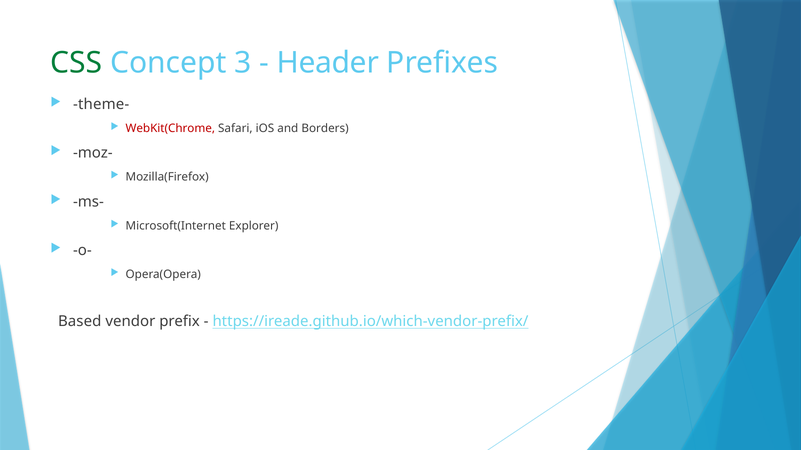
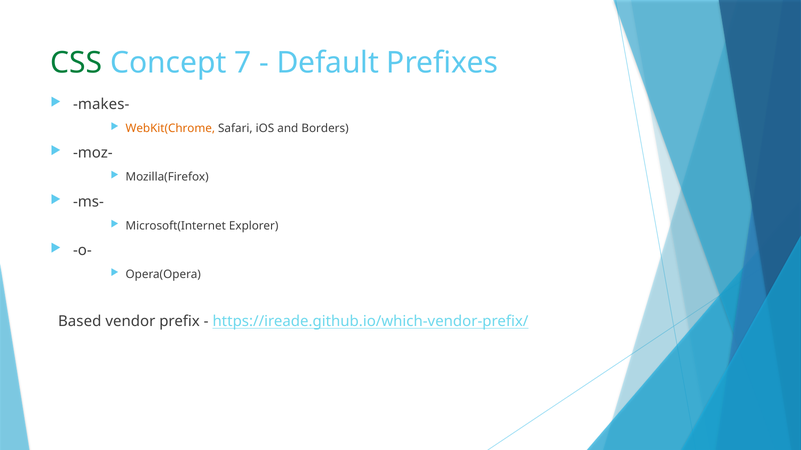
3: 3 -> 7
Header: Header -> Default
theme-: theme- -> makes-
WebKit(Chrome colour: red -> orange
